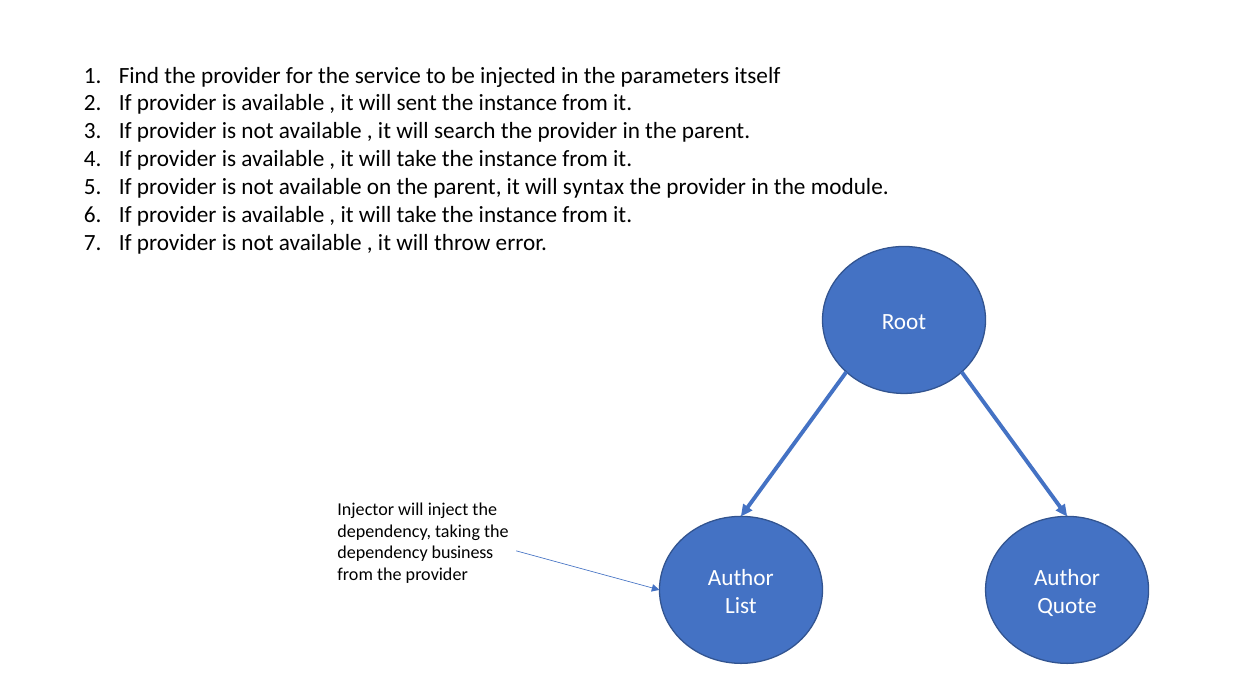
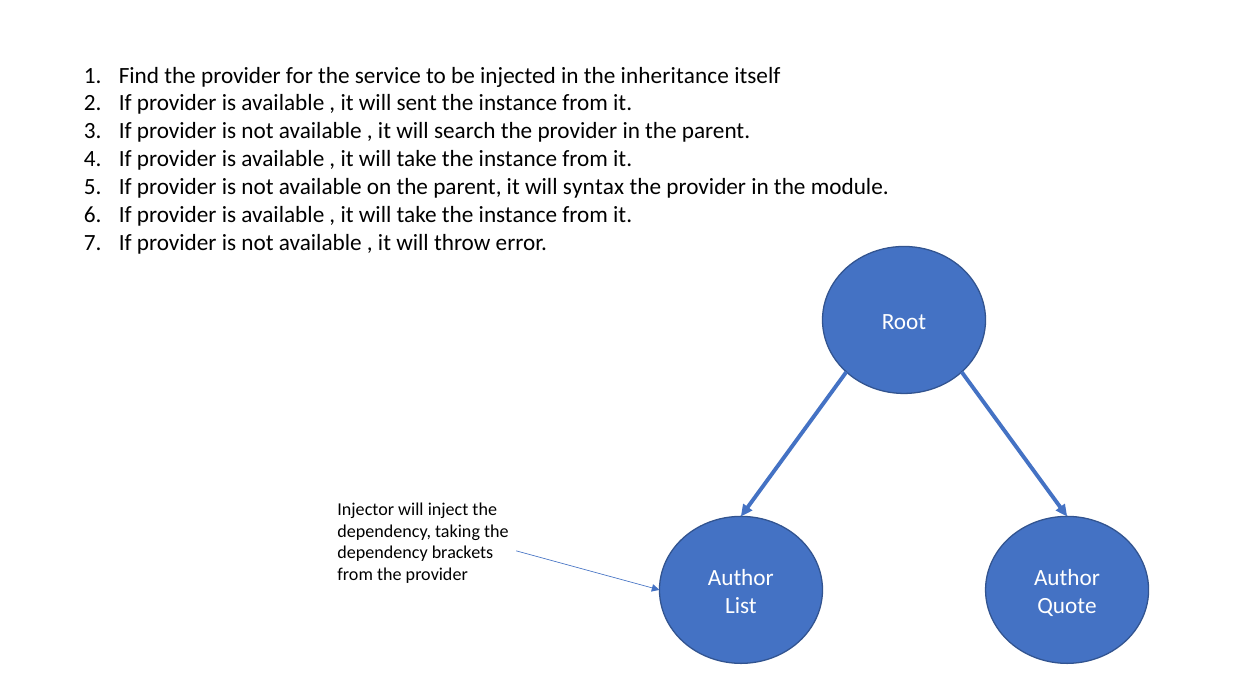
parameters: parameters -> inheritance
business: business -> brackets
